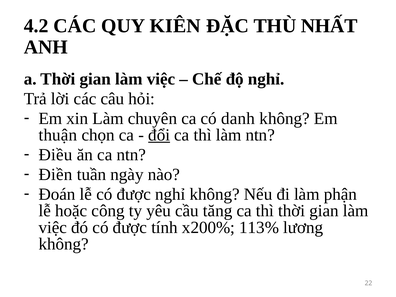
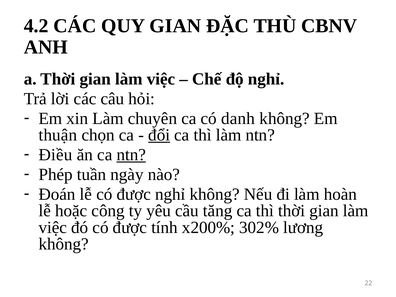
QUY KIÊN: KIÊN -> GIAN
NHẤT: NHẤT -> CBNV
ntn at (131, 155) underline: none -> present
Điền: Điền -> Phép
phận: phận -> hoàn
113%: 113% -> 302%
